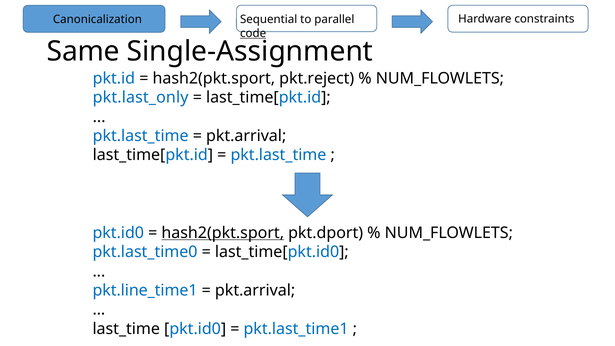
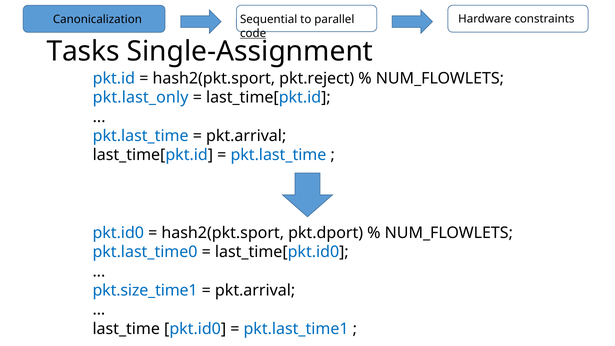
Same: Same -> Tasks
hash2(pkt.sport at (223, 233) underline: present -> none
pkt.line_time1: pkt.line_time1 -> pkt.size_time1
